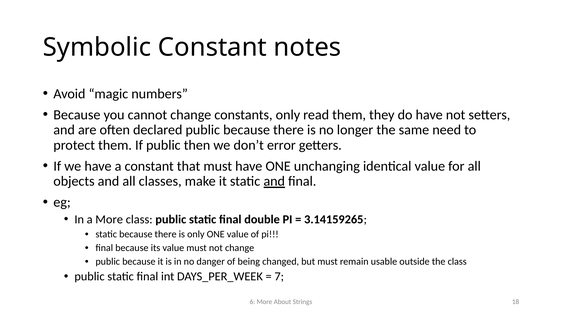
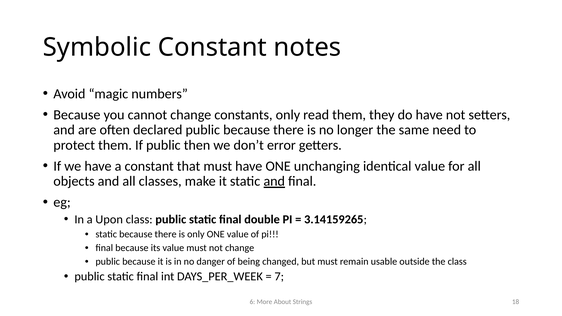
a More: More -> Upon
